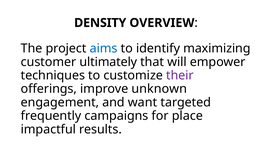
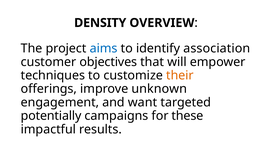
maximizing: maximizing -> association
ultimately: ultimately -> objectives
their colour: purple -> orange
frequently: frequently -> potentially
place: place -> these
